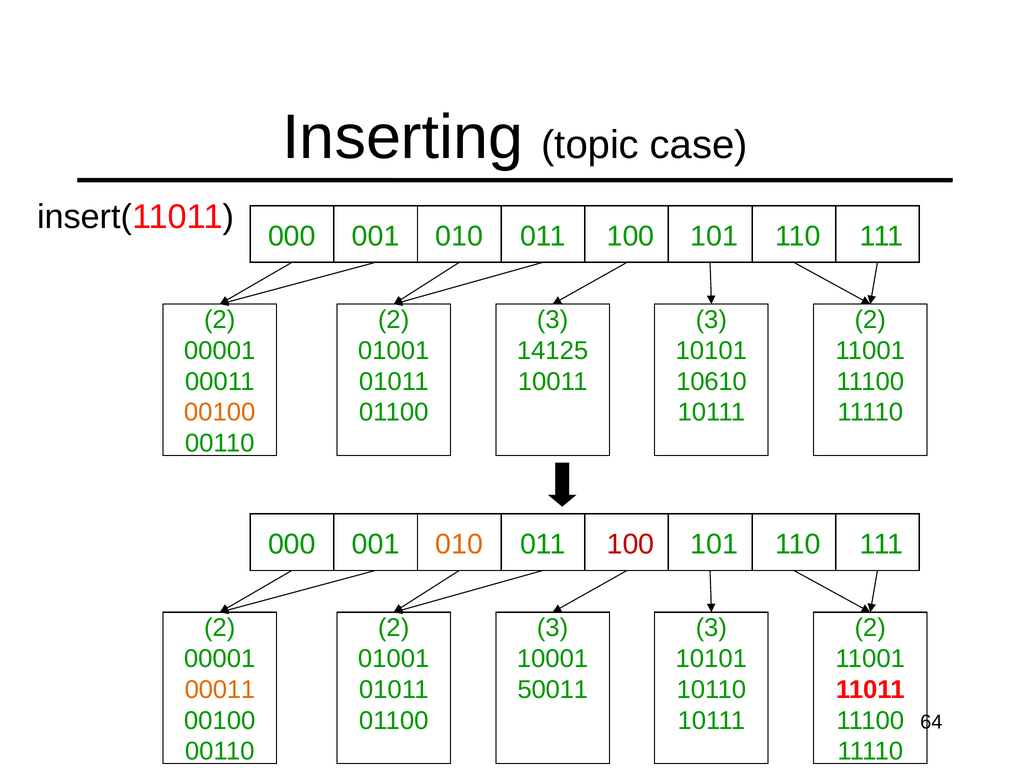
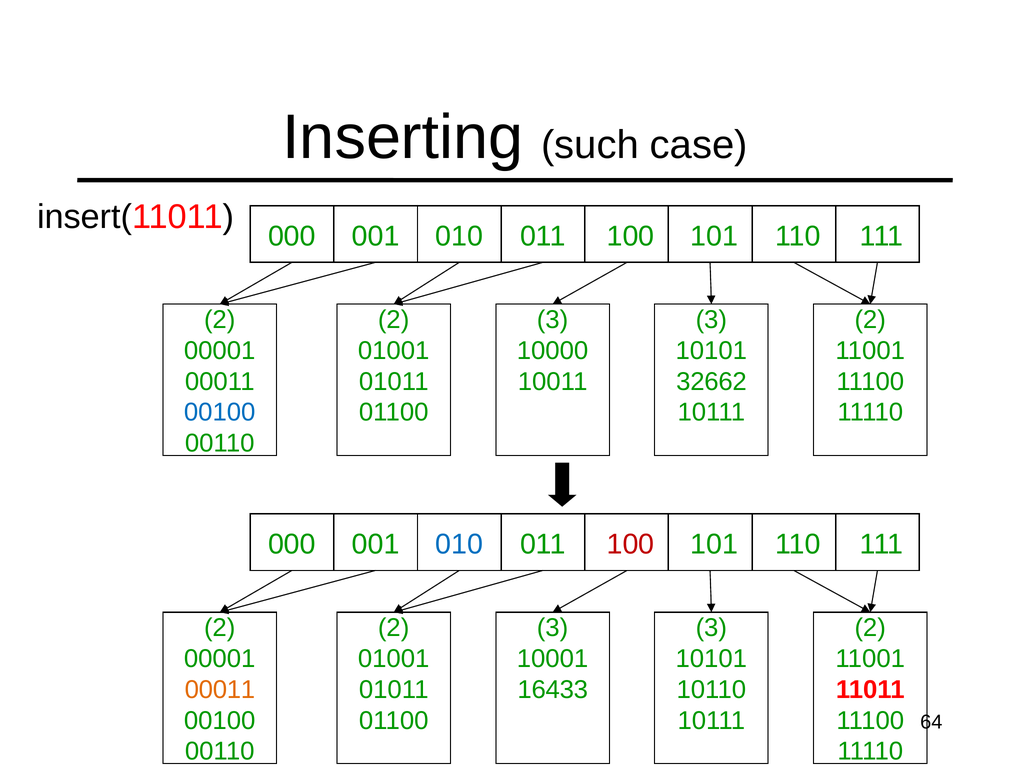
topic: topic -> such
14125: 14125 -> 10000
10610: 10610 -> 32662
00100 at (220, 413) colour: orange -> blue
010 at (459, 545) colour: orange -> blue
50011: 50011 -> 16433
